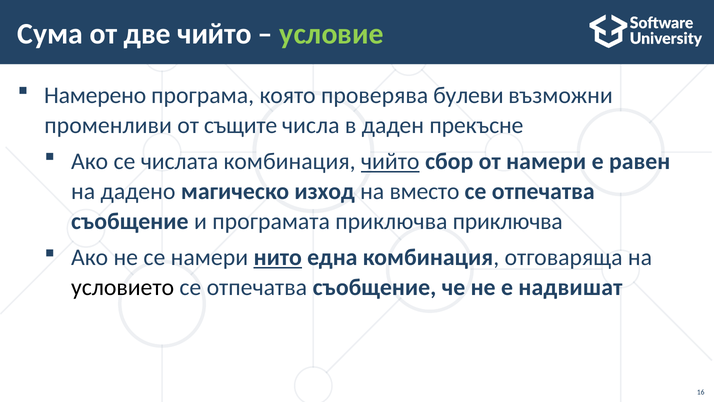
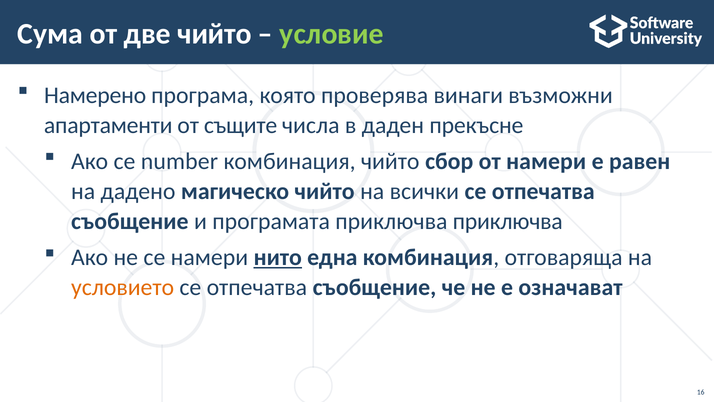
булеви: булеви -> винаги
променливи: променливи -> апартаменти
числата: числата -> number
чийто at (390, 161) underline: present -> none
магическо изход: изход -> чийто
вместо: вместо -> всички
условието colour: black -> orange
надвишат: надвишат -> означават
